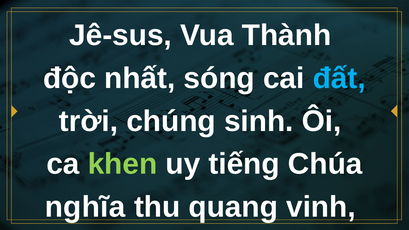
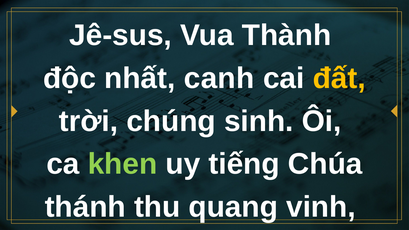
sóng: sóng -> canh
đất colour: light blue -> yellow
nghĩa: nghĩa -> thánh
